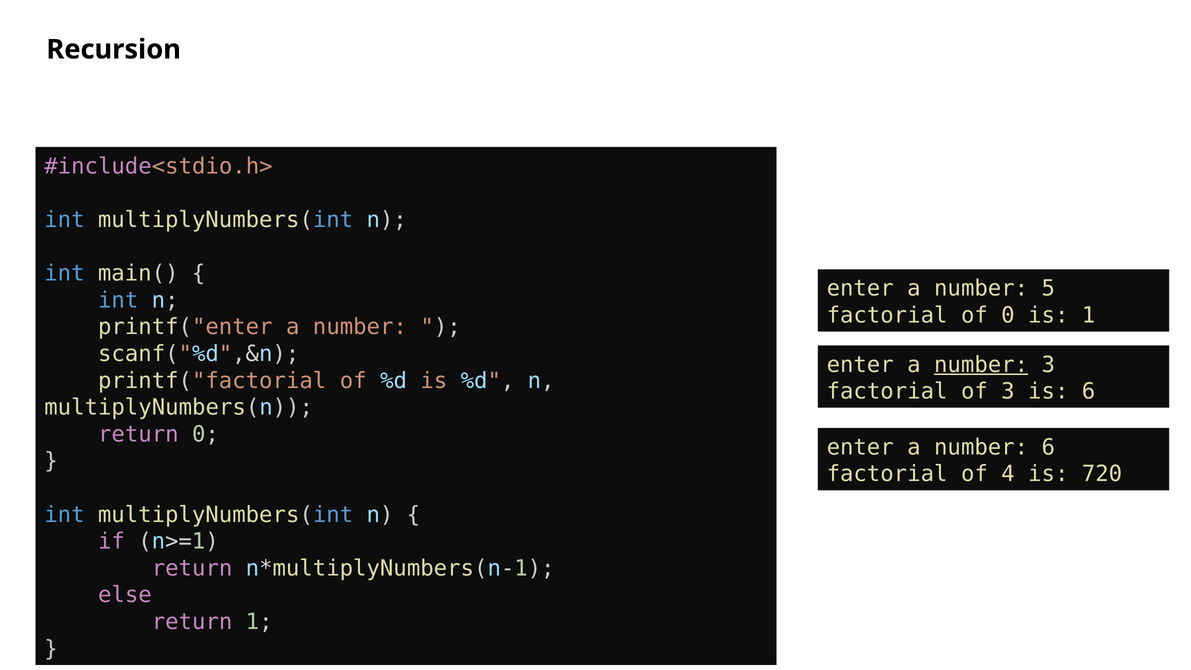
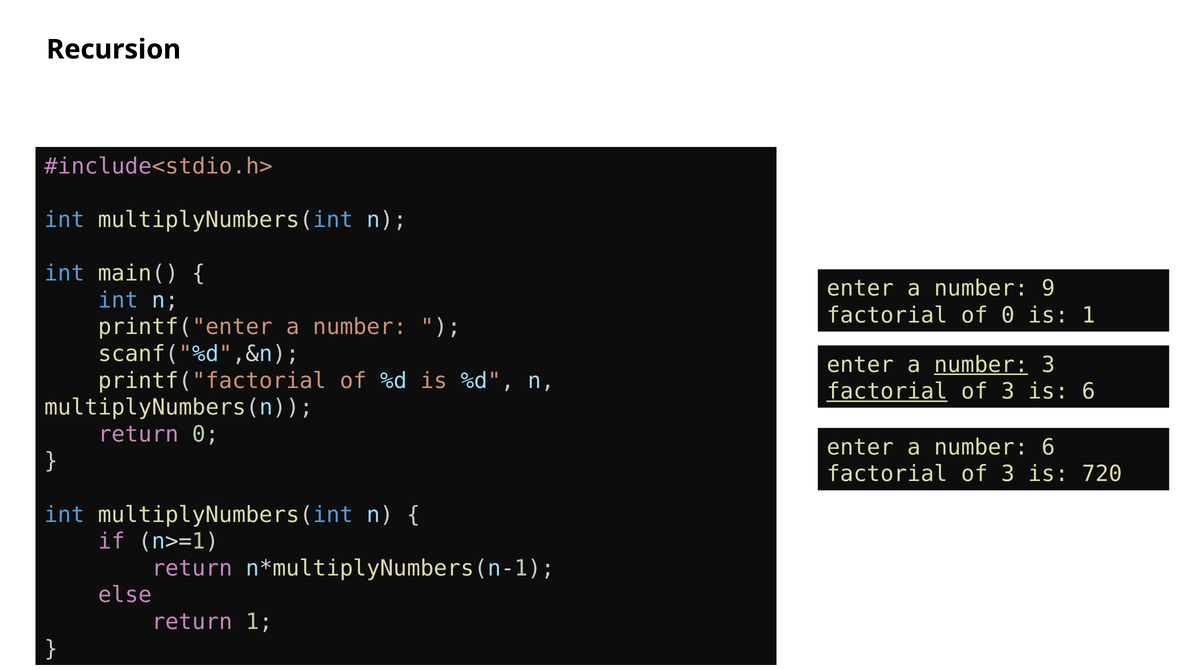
5: 5 -> 9
factorial at (887, 391) underline: none -> present
4 at (1008, 474): 4 -> 3
